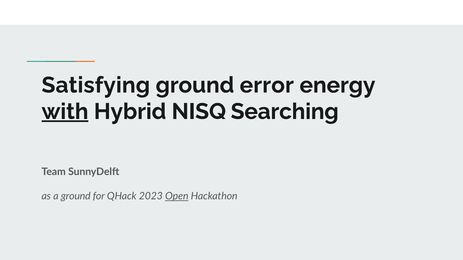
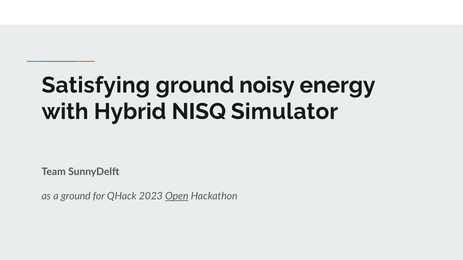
error: error -> noisy
with underline: present -> none
Searching: Searching -> Simulator
